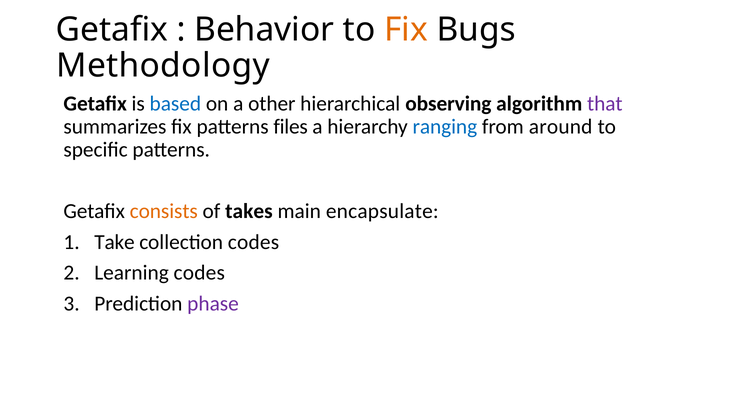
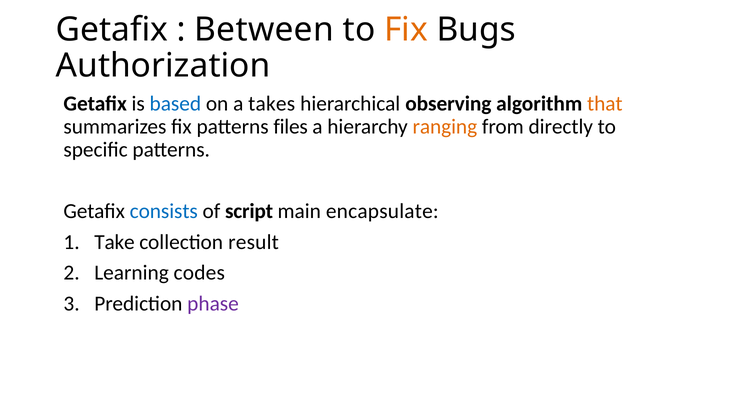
Behavior: Behavior -> Between
Methodology: Methodology -> Authorization
other: other -> takes
that colour: purple -> orange
ranging colour: blue -> orange
around: around -> directly
consists colour: orange -> blue
takes: takes -> script
collection codes: codes -> result
